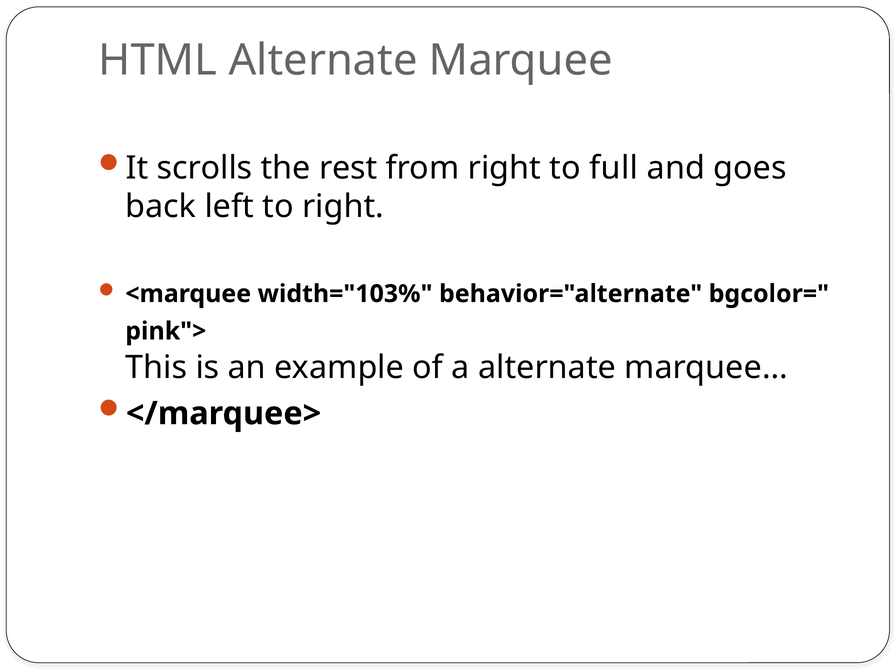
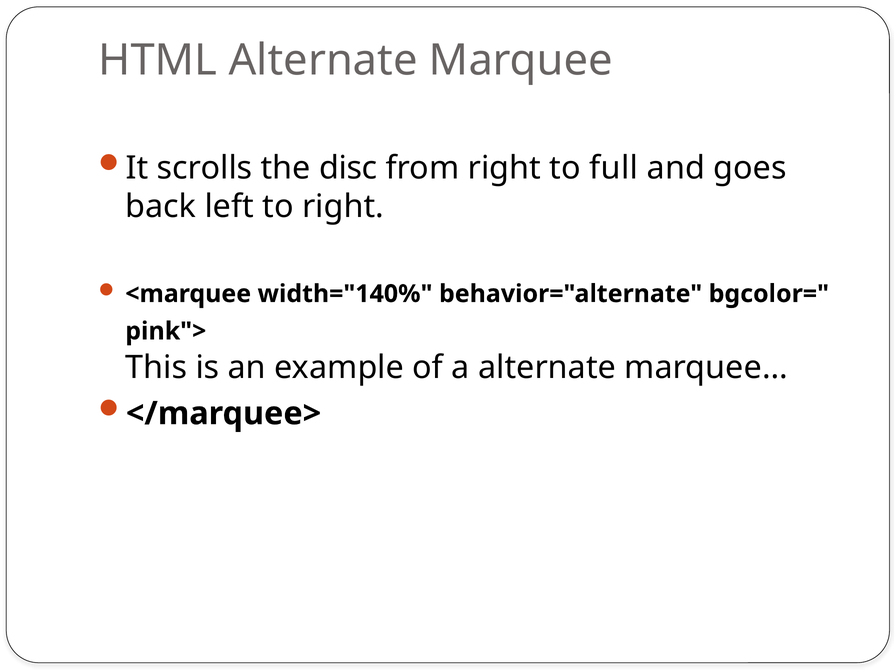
rest: rest -> disc
width="103%: width="103% -> width="140%
